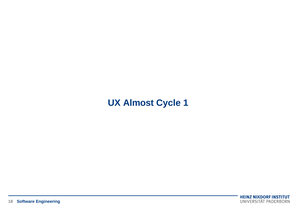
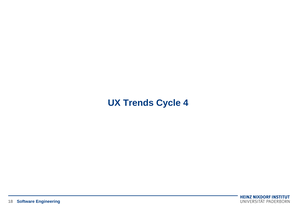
Almost: Almost -> Trends
1: 1 -> 4
